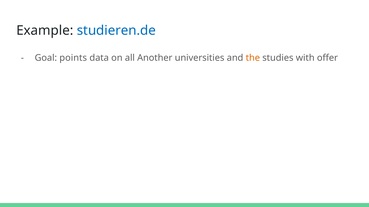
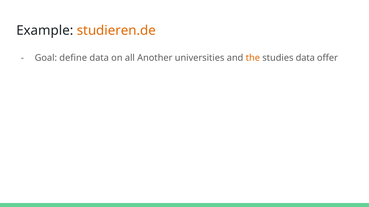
studieren.de colour: blue -> orange
points: points -> define
studies with: with -> data
